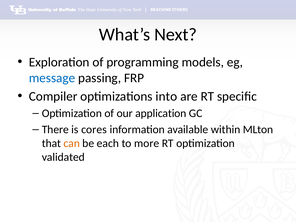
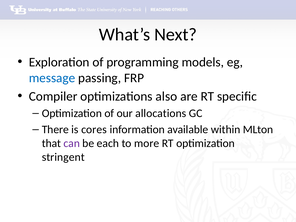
into: into -> also
application: application -> allocations
can colour: orange -> purple
validated: validated -> stringent
